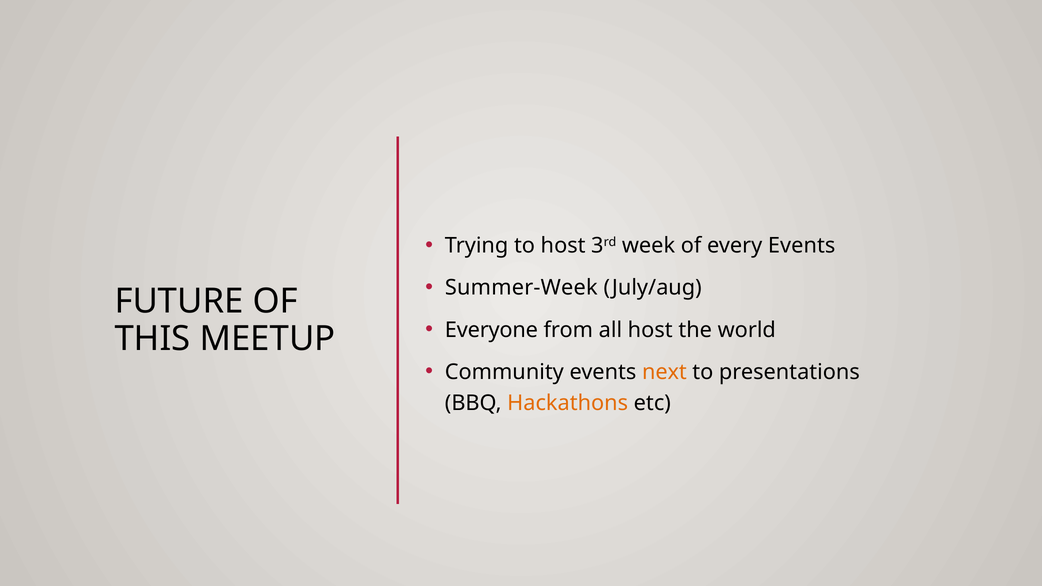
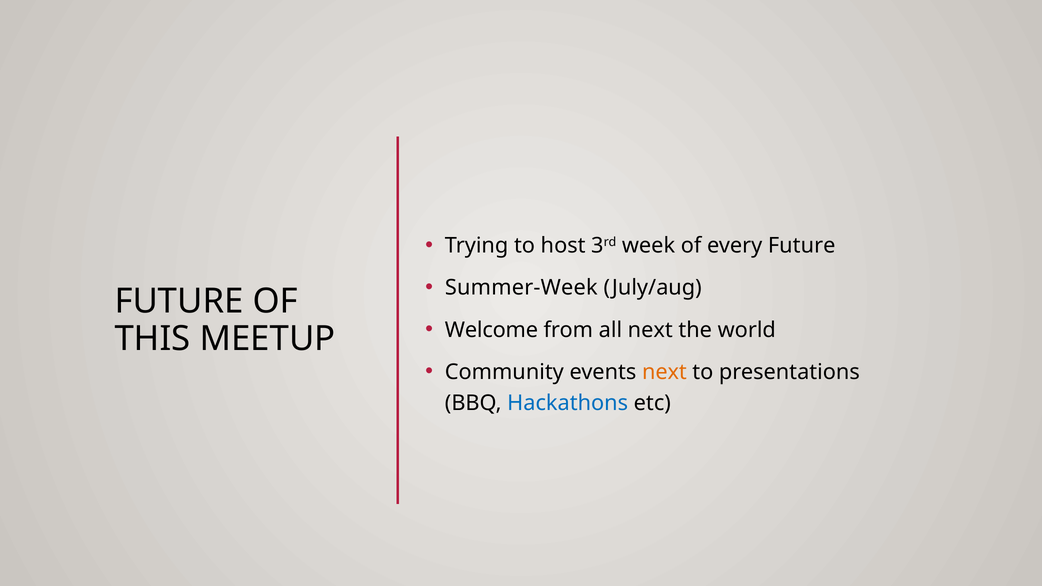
every Events: Events -> Future
Everyone: Everyone -> Welcome
all host: host -> next
Hackathons colour: orange -> blue
